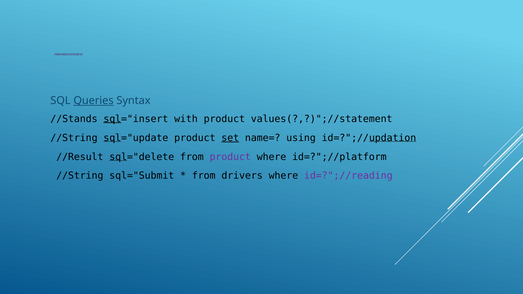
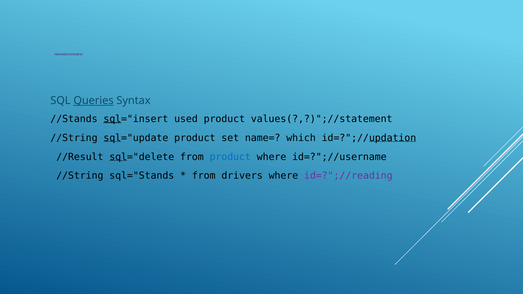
with: with -> used
set underline: present -> none
using: using -> which
product at (230, 157) colour: purple -> blue
id=?";//platform: id=?";//platform -> id=?";//username
sql="Submit: sql="Submit -> sql="Stands
